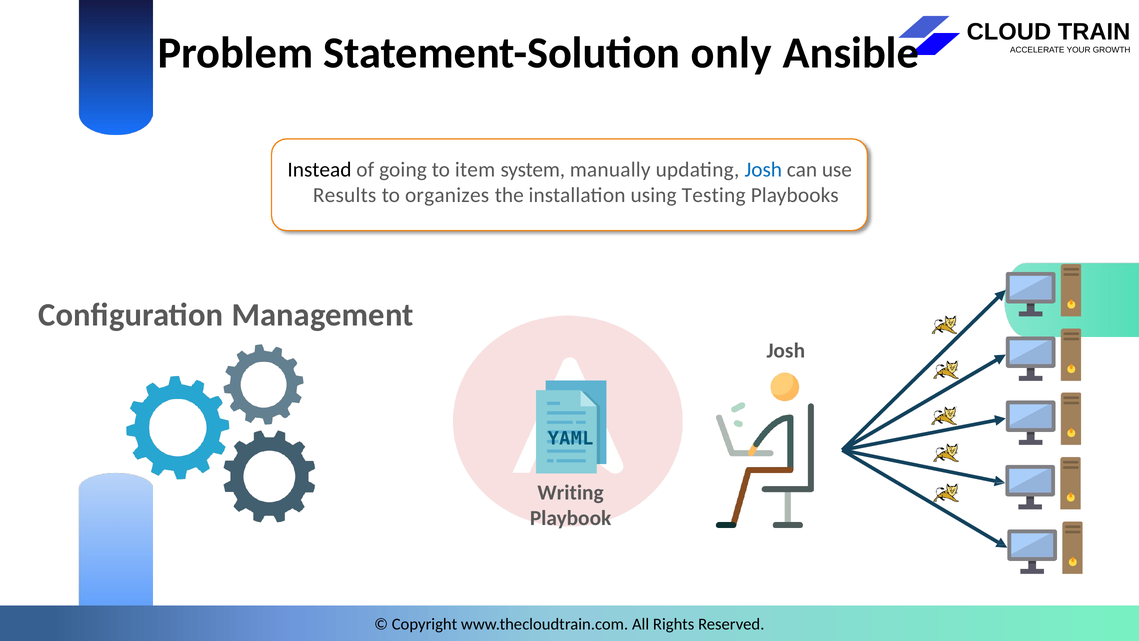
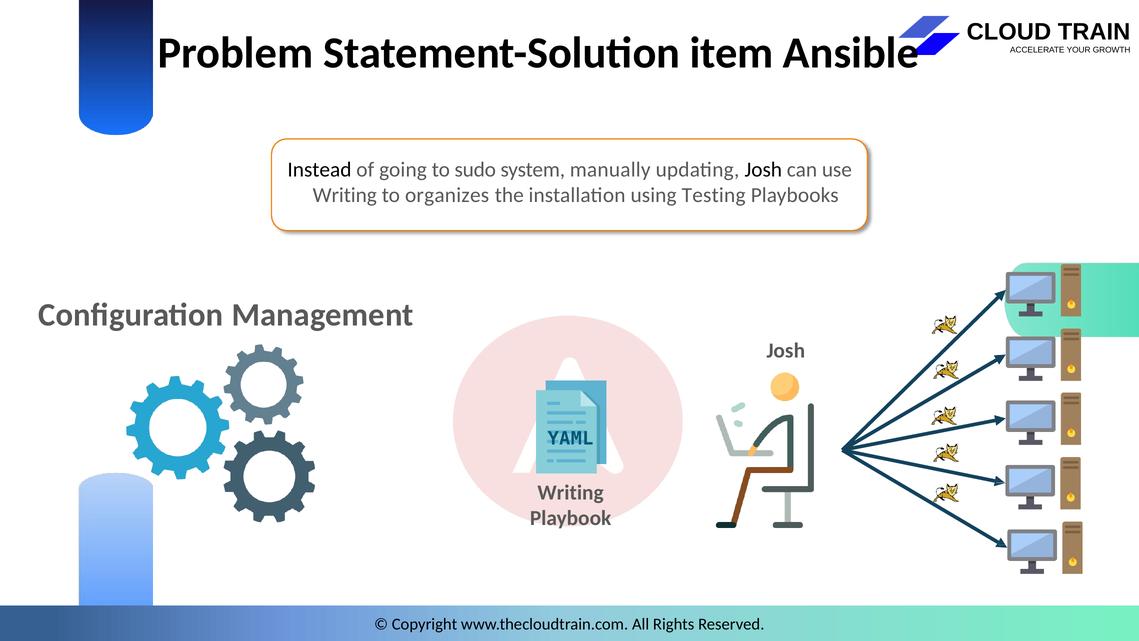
only: only -> item
item: item -> sudo
Josh at (763, 170) colour: blue -> black
Results at (345, 195): Results -> Writing
